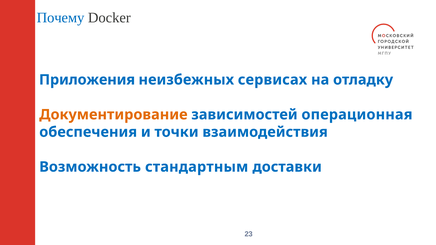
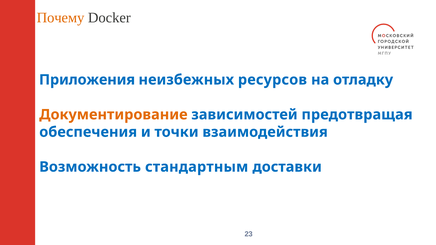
Почему colour: blue -> orange
сервисах: сервисах -> ресурсов
операционная: операционная -> предотвращая
